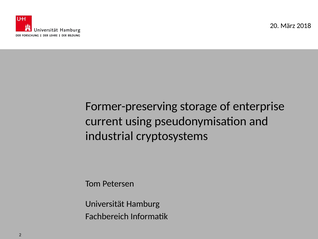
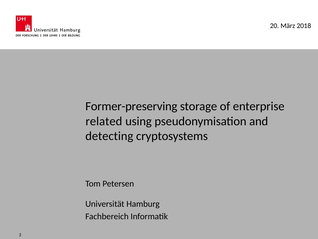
current: current -> related
industrial: industrial -> detecting
